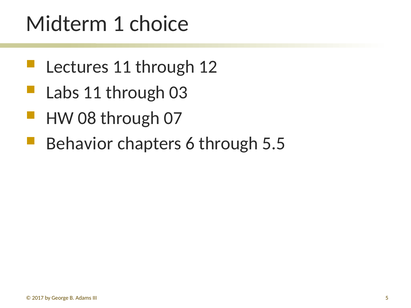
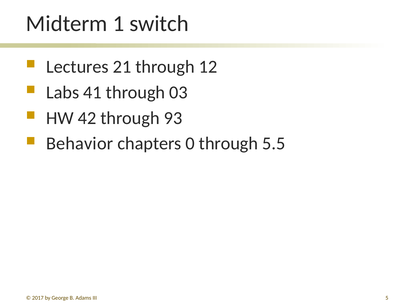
choice: choice -> switch
Lectures 11: 11 -> 21
Labs 11: 11 -> 41
08: 08 -> 42
07: 07 -> 93
6: 6 -> 0
